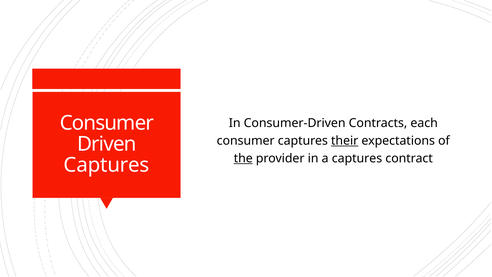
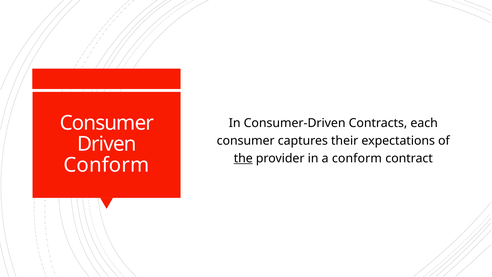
their underline: present -> none
a captures: captures -> conform
Captures at (107, 165): Captures -> Conform
